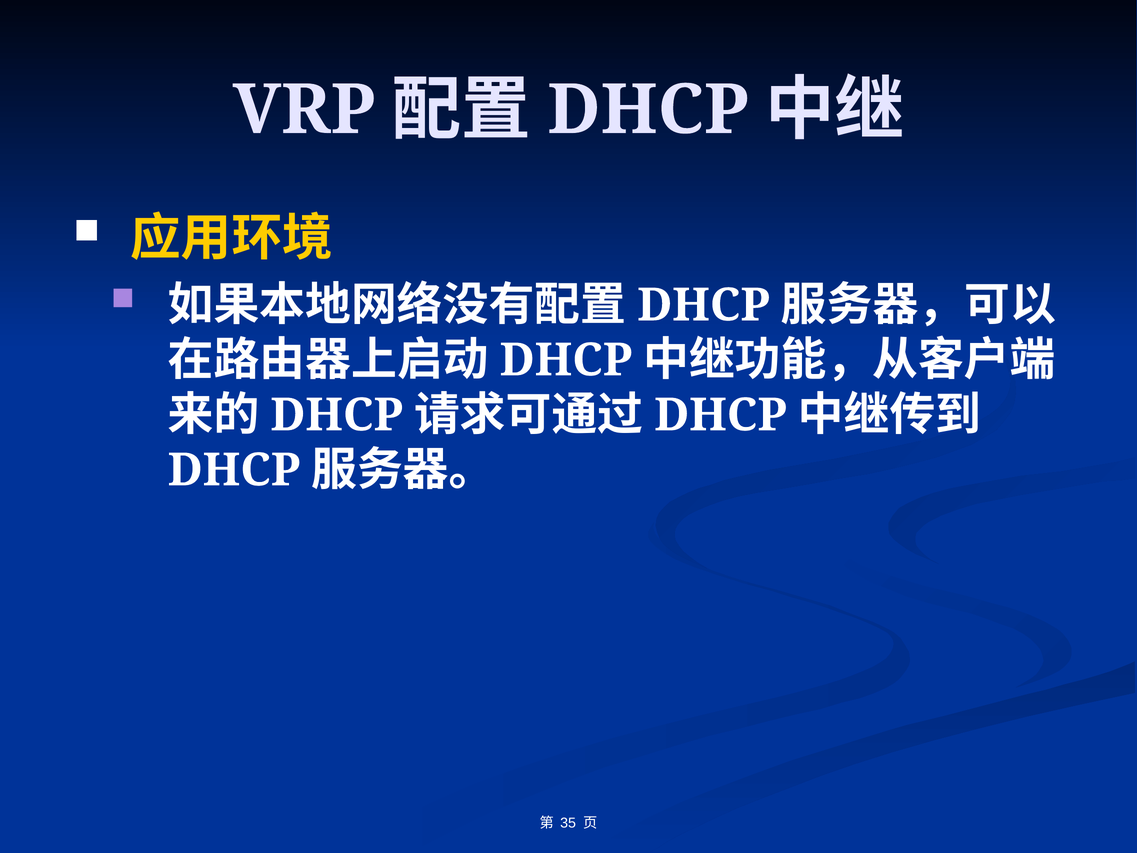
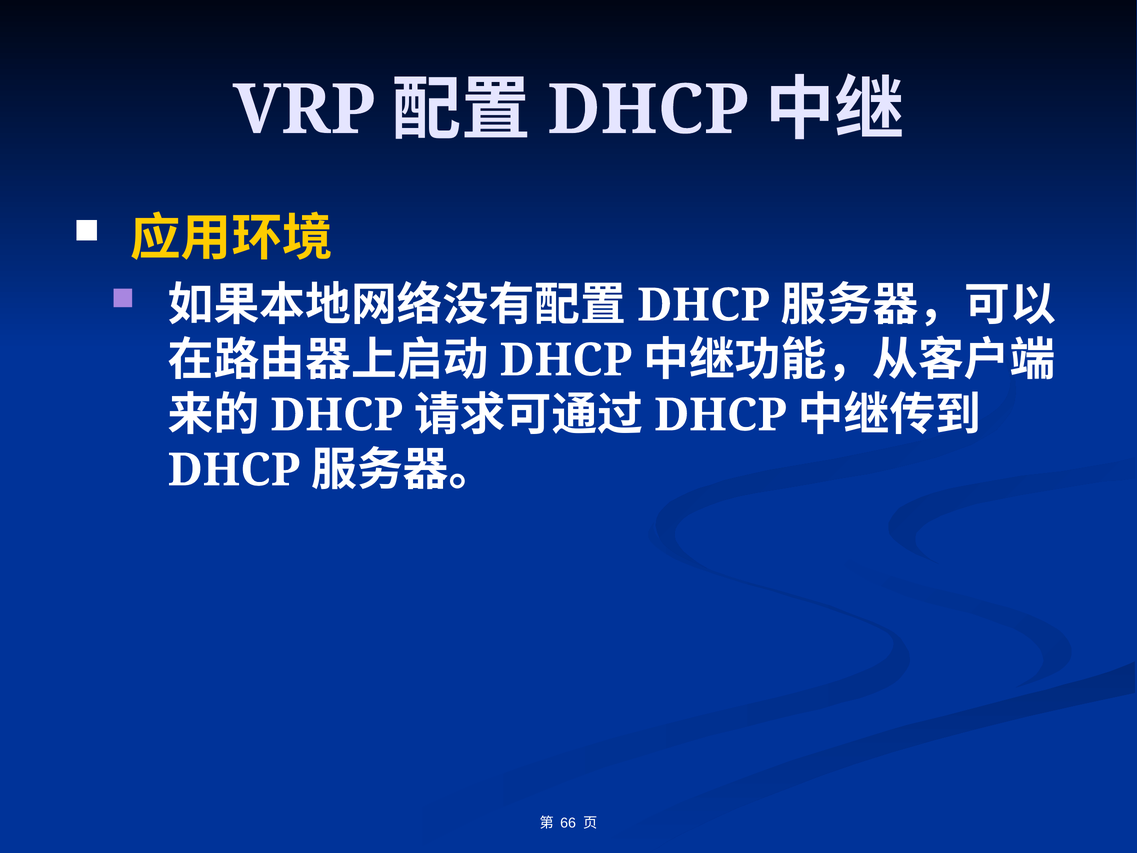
35: 35 -> 66
